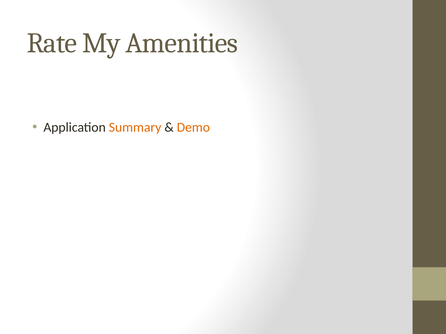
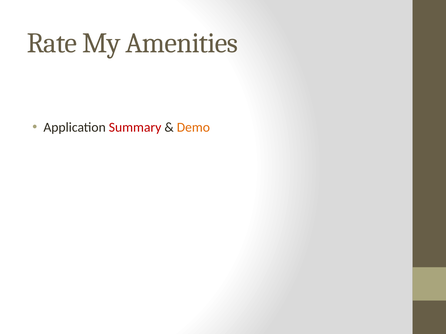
Summary colour: orange -> red
